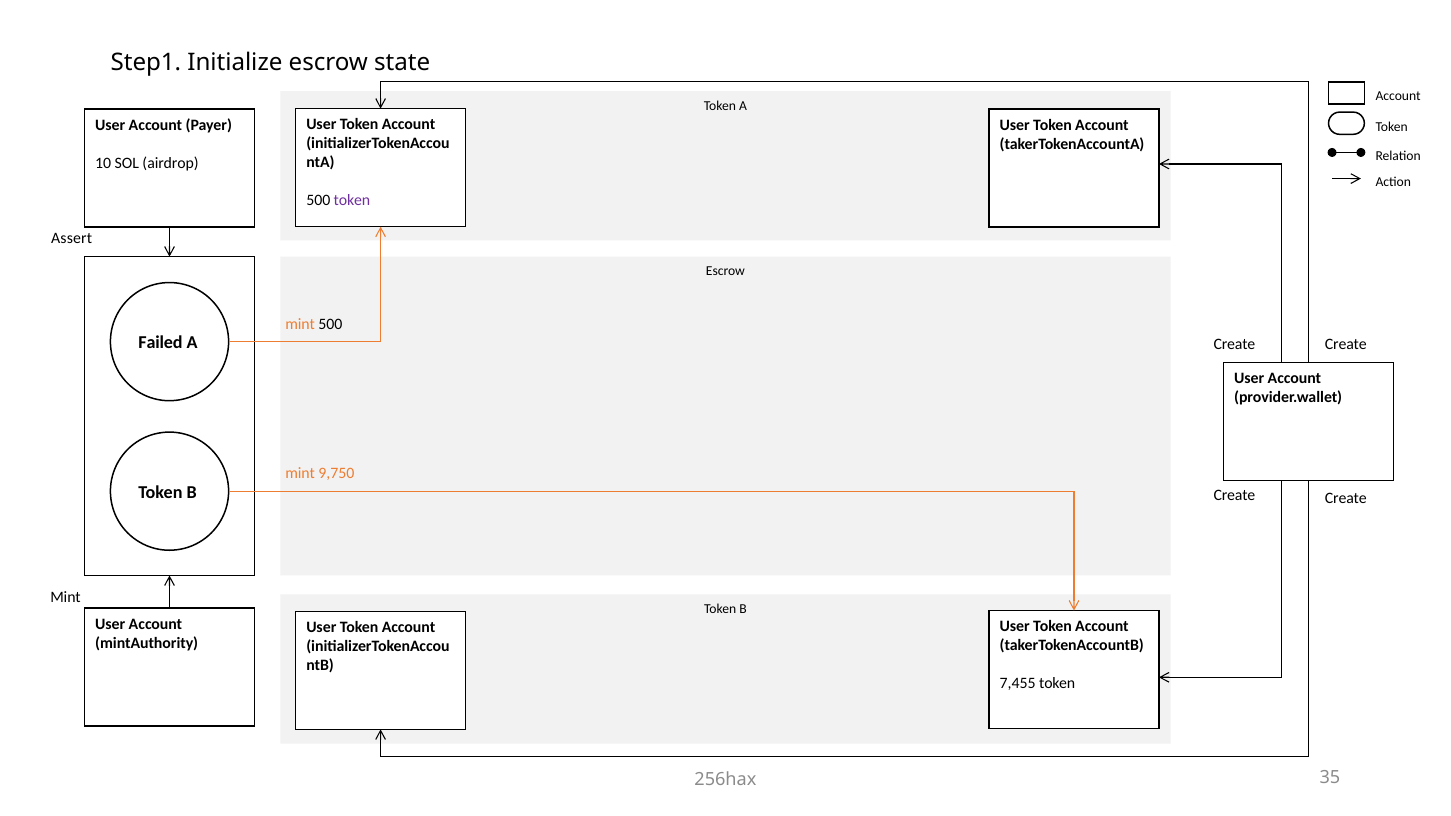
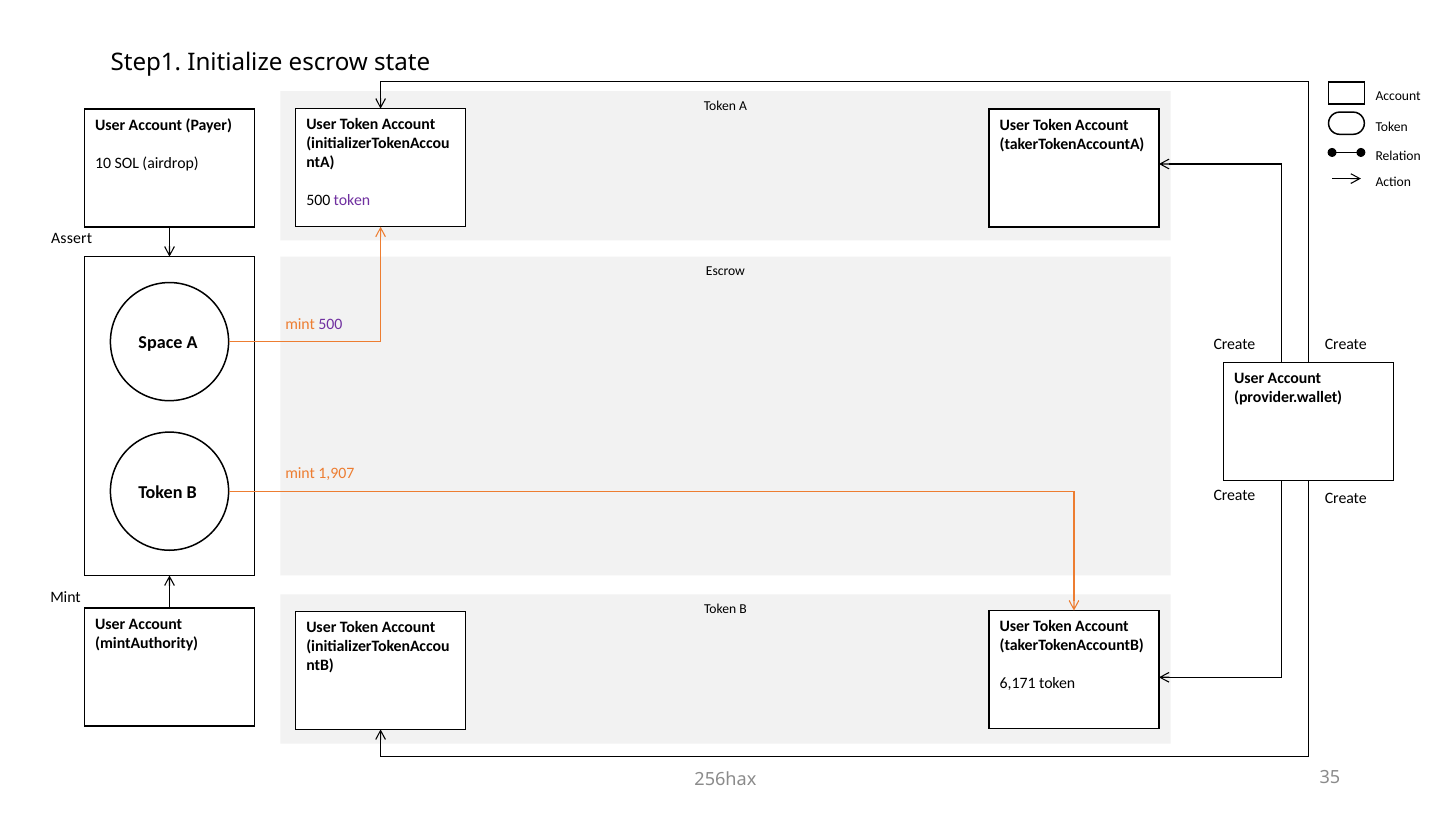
500 at (330, 325) colour: black -> purple
Failed: Failed -> Space
9,750: 9,750 -> 1,907
7,455: 7,455 -> 6,171
